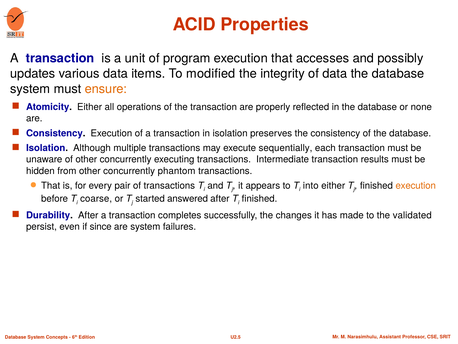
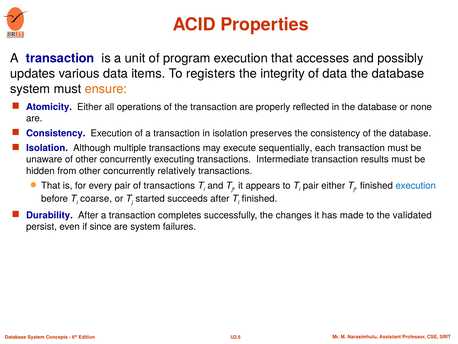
modified: modified -> registers
phantom: phantom -> relatively
into at (311, 186): into -> pair
execution at (416, 186) colour: orange -> blue
answered: answered -> succeeds
